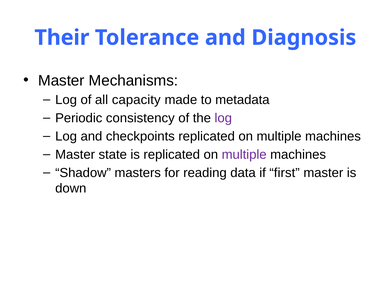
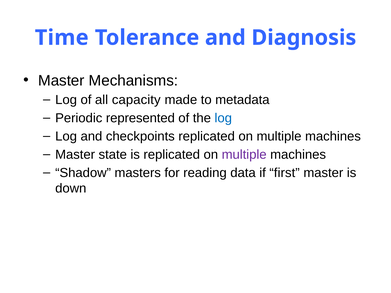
Their: Their -> Time
consistency: consistency -> represented
log at (223, 118) colour: purple -> blue
